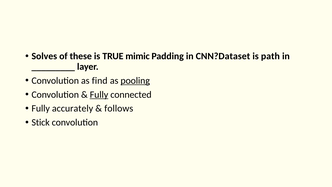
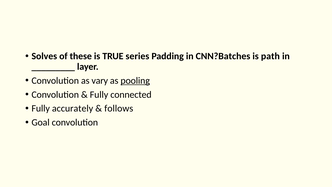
mimic: mimic -> series
CNN?Dataset: CNN?Dataset -> CNN?Batches
find: find -> vary
Fully at (99, 94) underline: present -> none
Stick: Stick -> Goal
